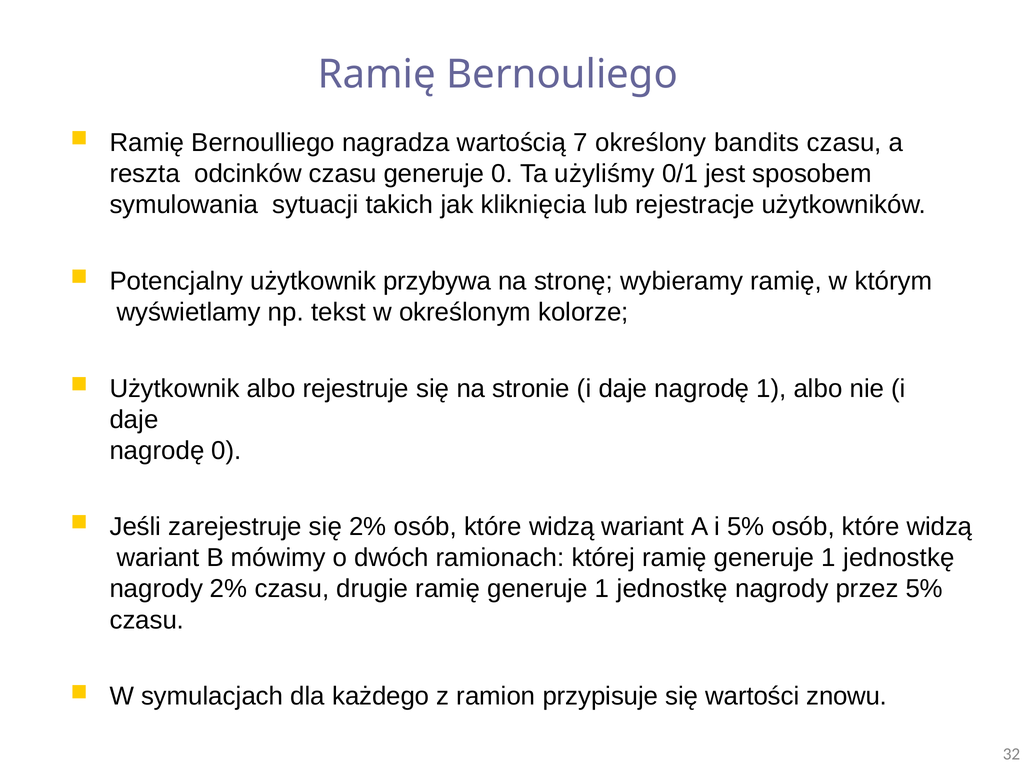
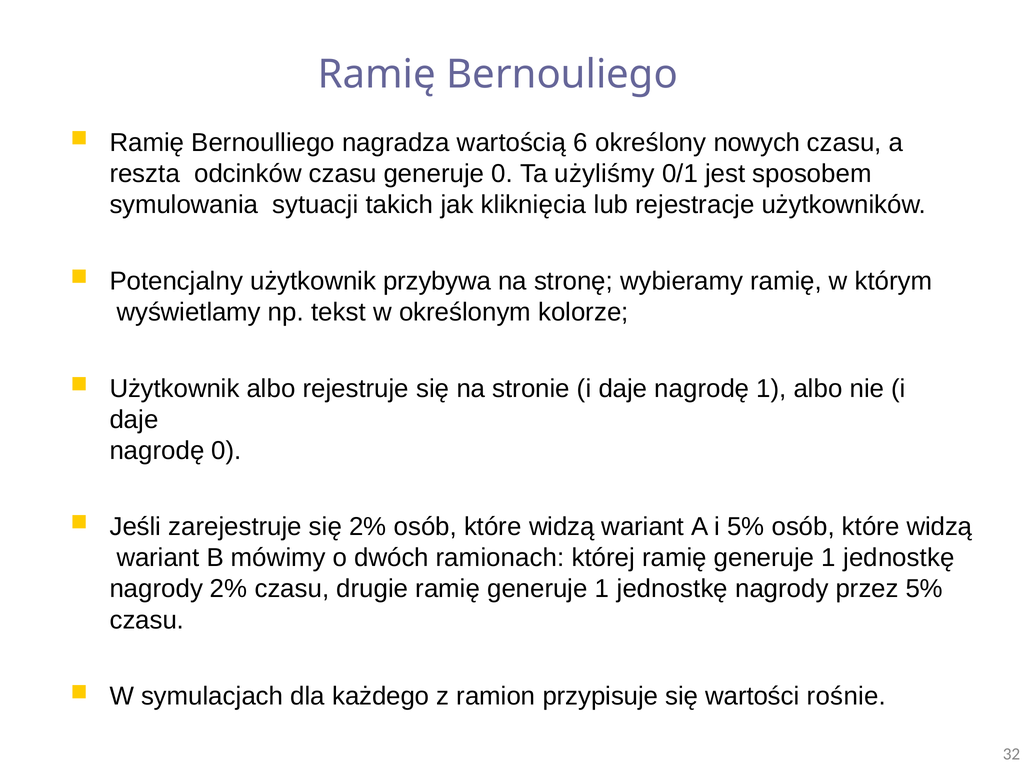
7: 7 -> 6
bandits: bandits -> nowych
znowu: znowu -> rośnie
